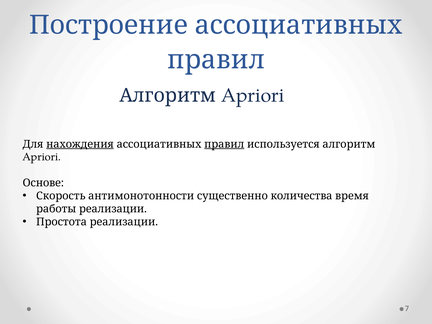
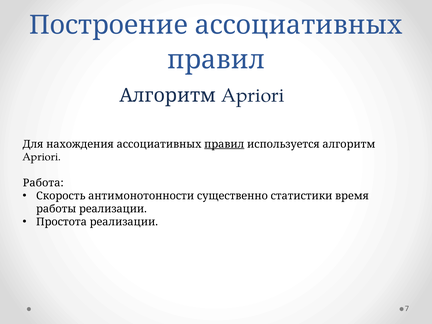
нахождения underline: present -> none
Основе: Основе -> Работа
количества: количества -> статистики
